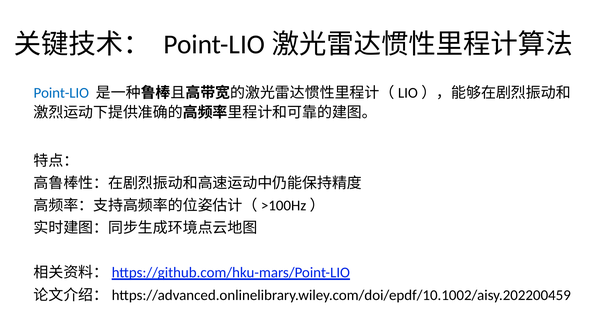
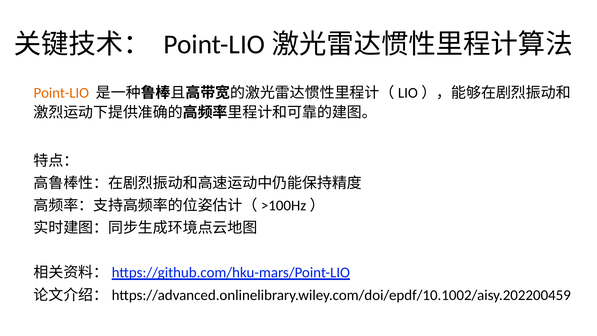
Point-LIO colour: blue -> orange
